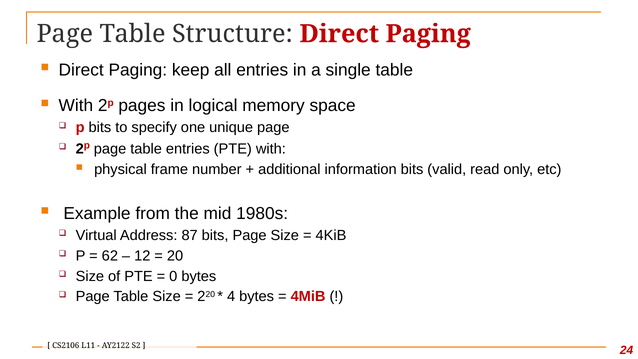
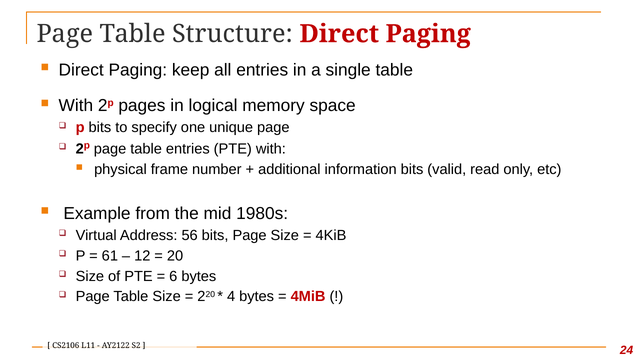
87: 87 -> 56
62: 62 -> 61
0: 0 -> 6
